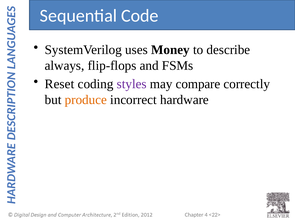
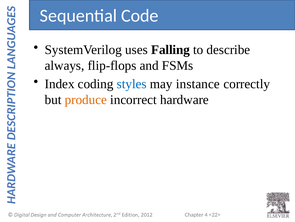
Money: Money -> Falling
Reset: Reset -> Index
styles colour: purple -> blue
compare: compare -> instance
